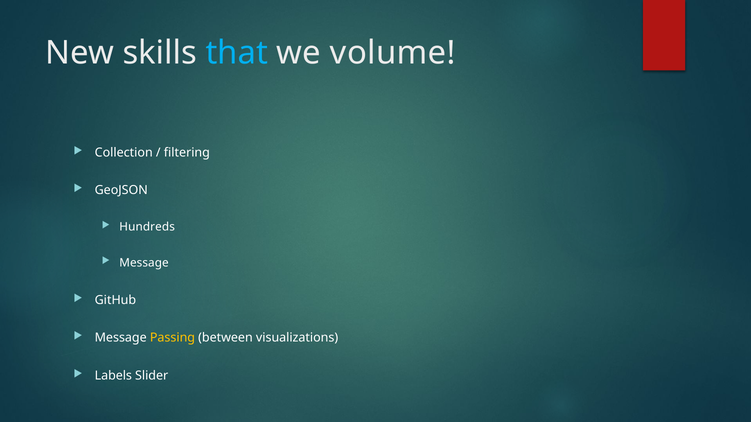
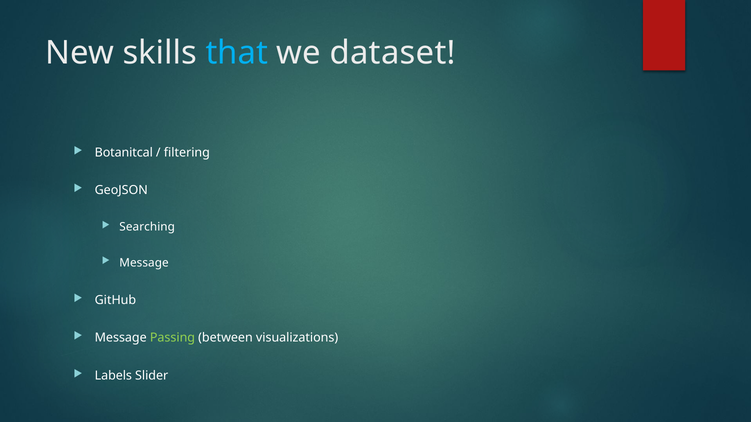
volume: volume -> dataset
Collection: Collection -> Botanitcal
Hundreds: Hundreds -> Searching
Passing colour: yellow -> light green
